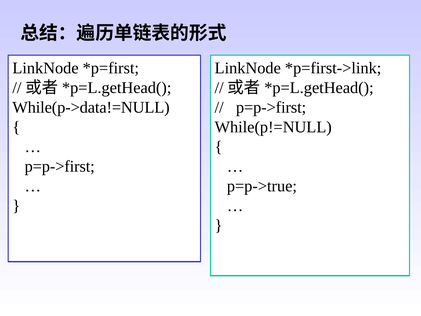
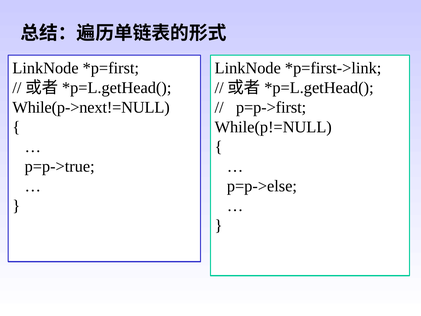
While(p->data!=NULL: While(p->data!=NULL -> While(p->next!=NULL
p=p->first at (60, 166): p=p->first -> p=p->true
p=p->true: p=p->true -> p=p->else
